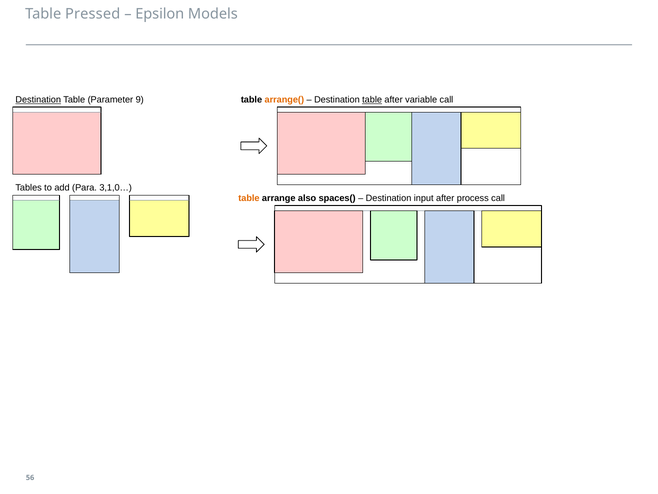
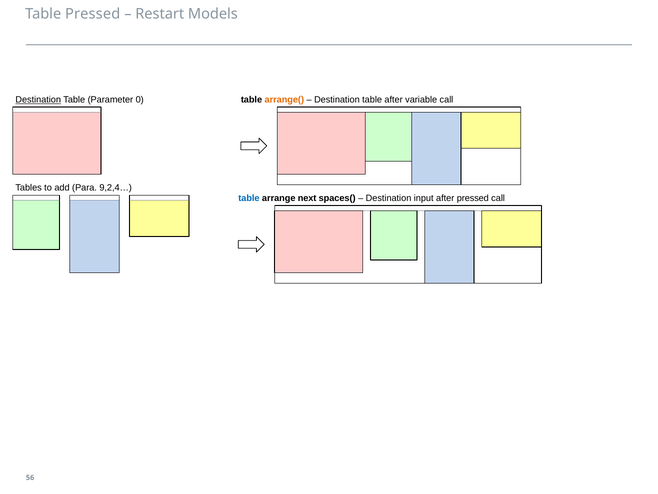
Epsilon: Epsilon -> Restart
9: 9 -> 0
table at (372, 100) underline: present -> none
3,1,0…: 3,1,0… -> 9,2,4…
table at (249, 198) colour: orange -> blue
also: also -> next
after process: process -> pressed
